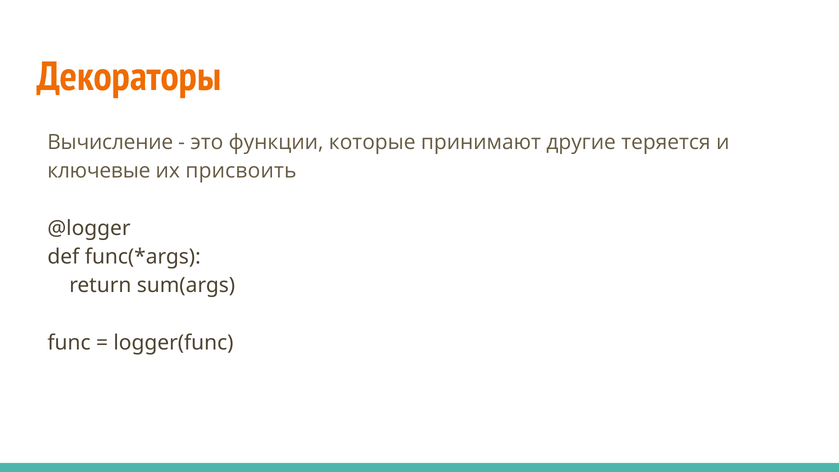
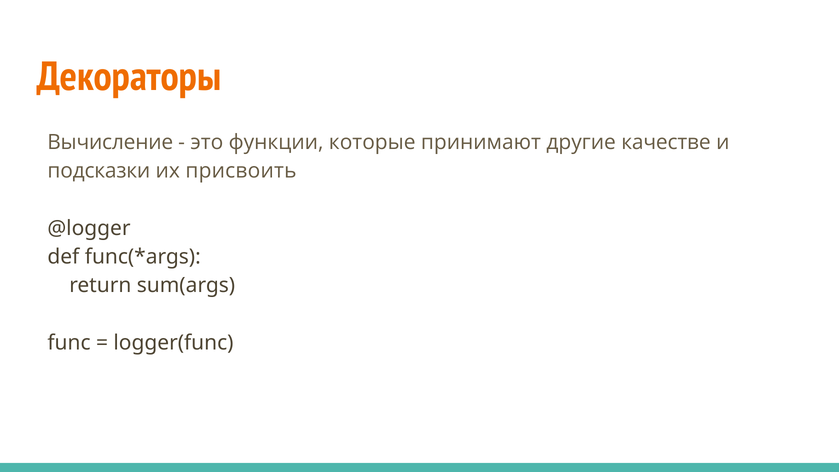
теряется: теряется -> качестве
ключевые: ключевые -> подсказки
